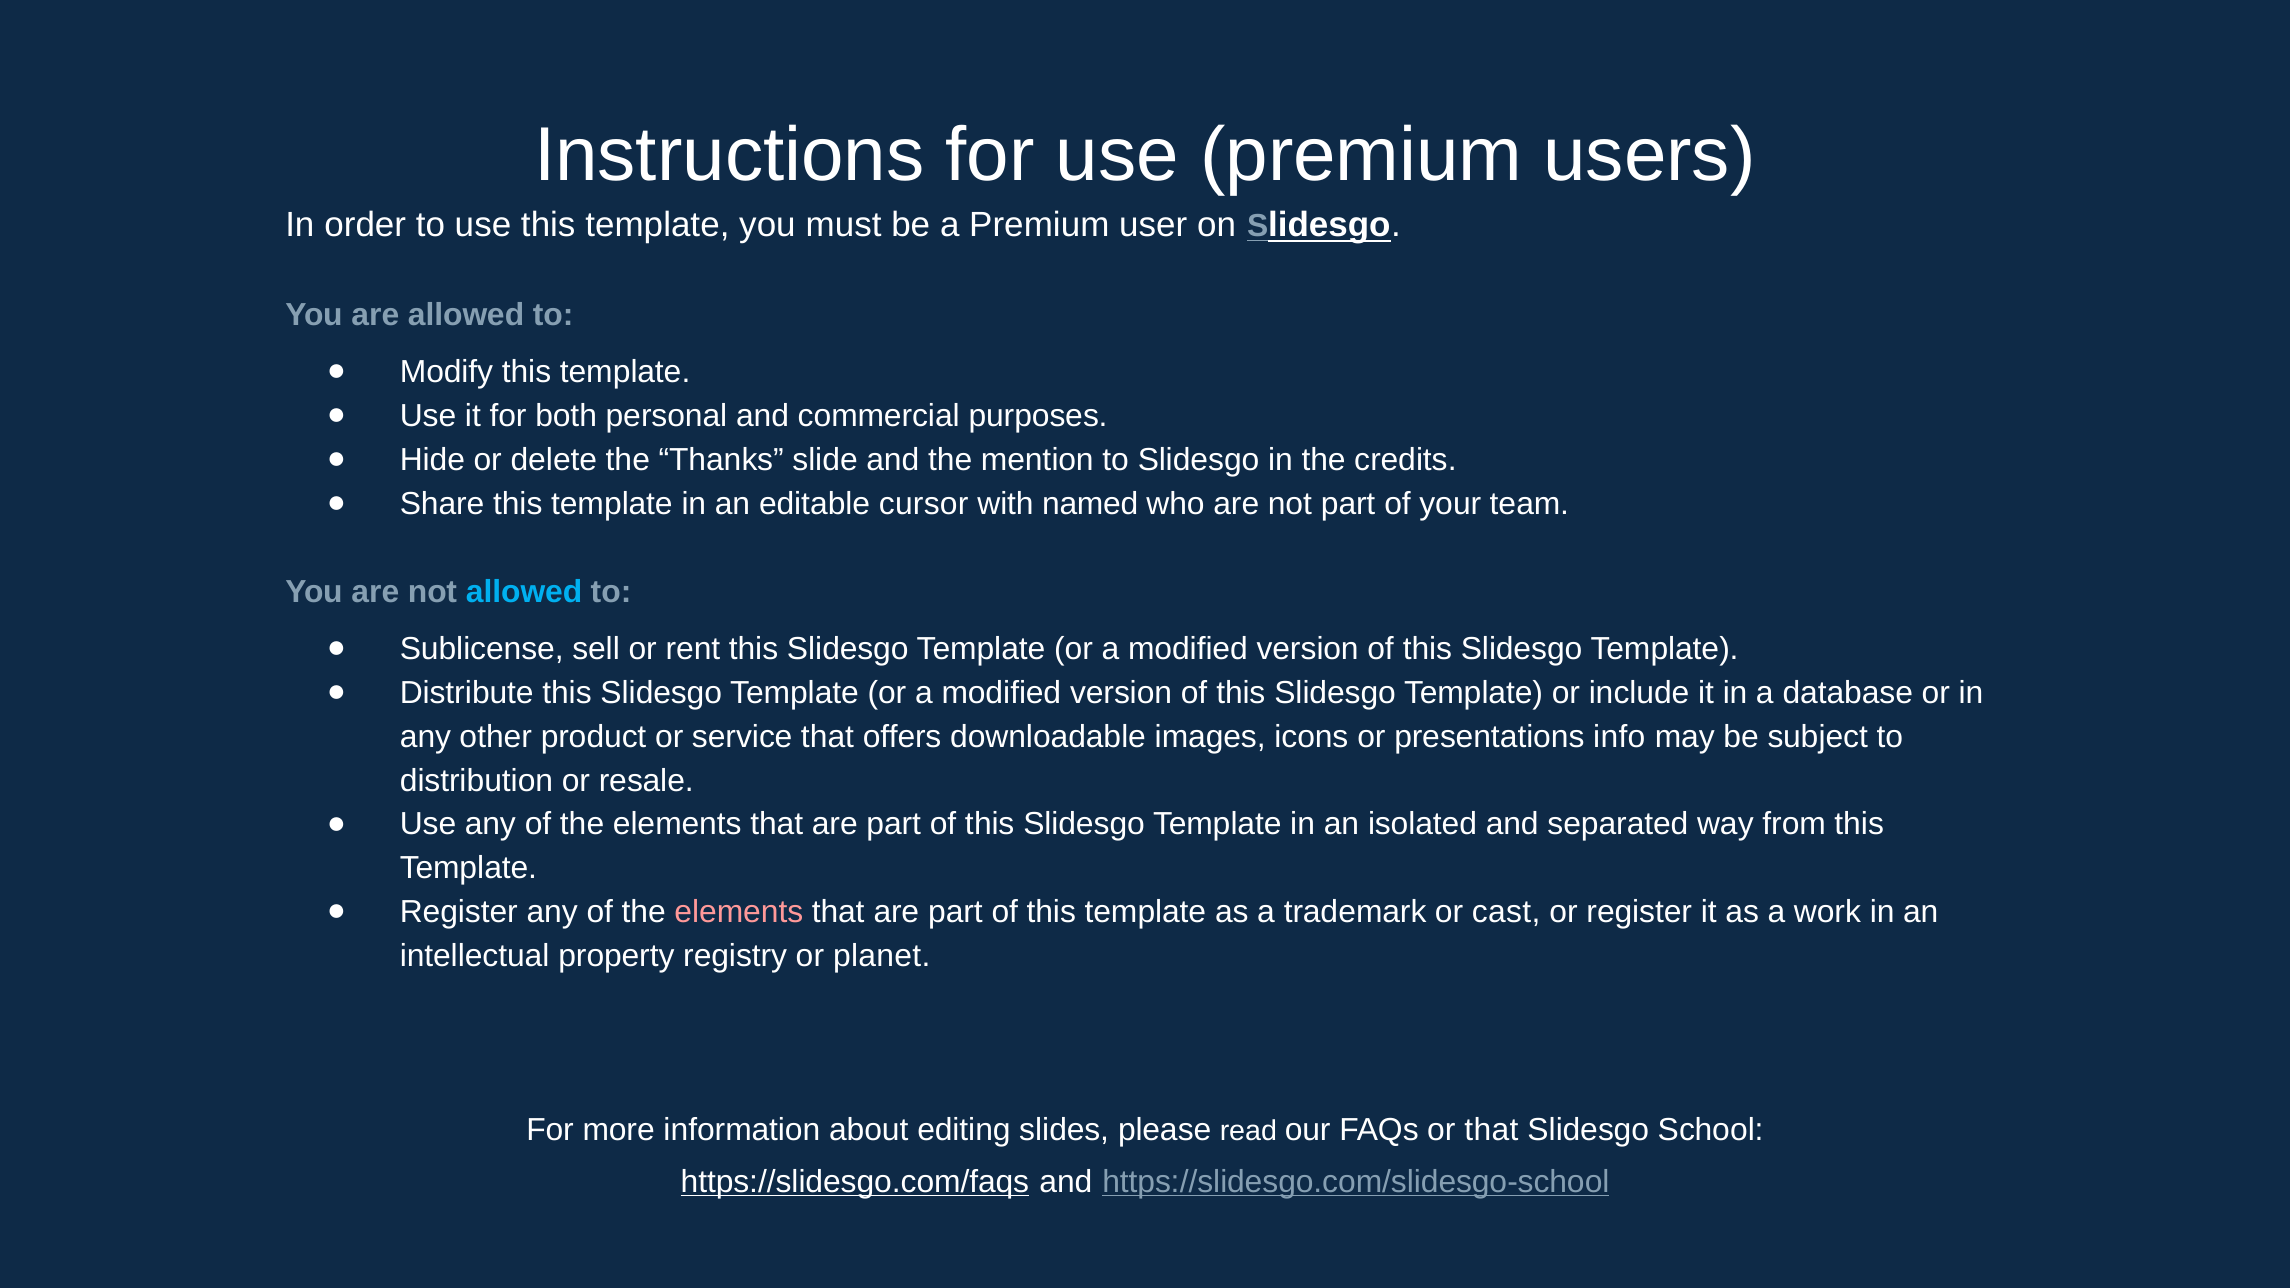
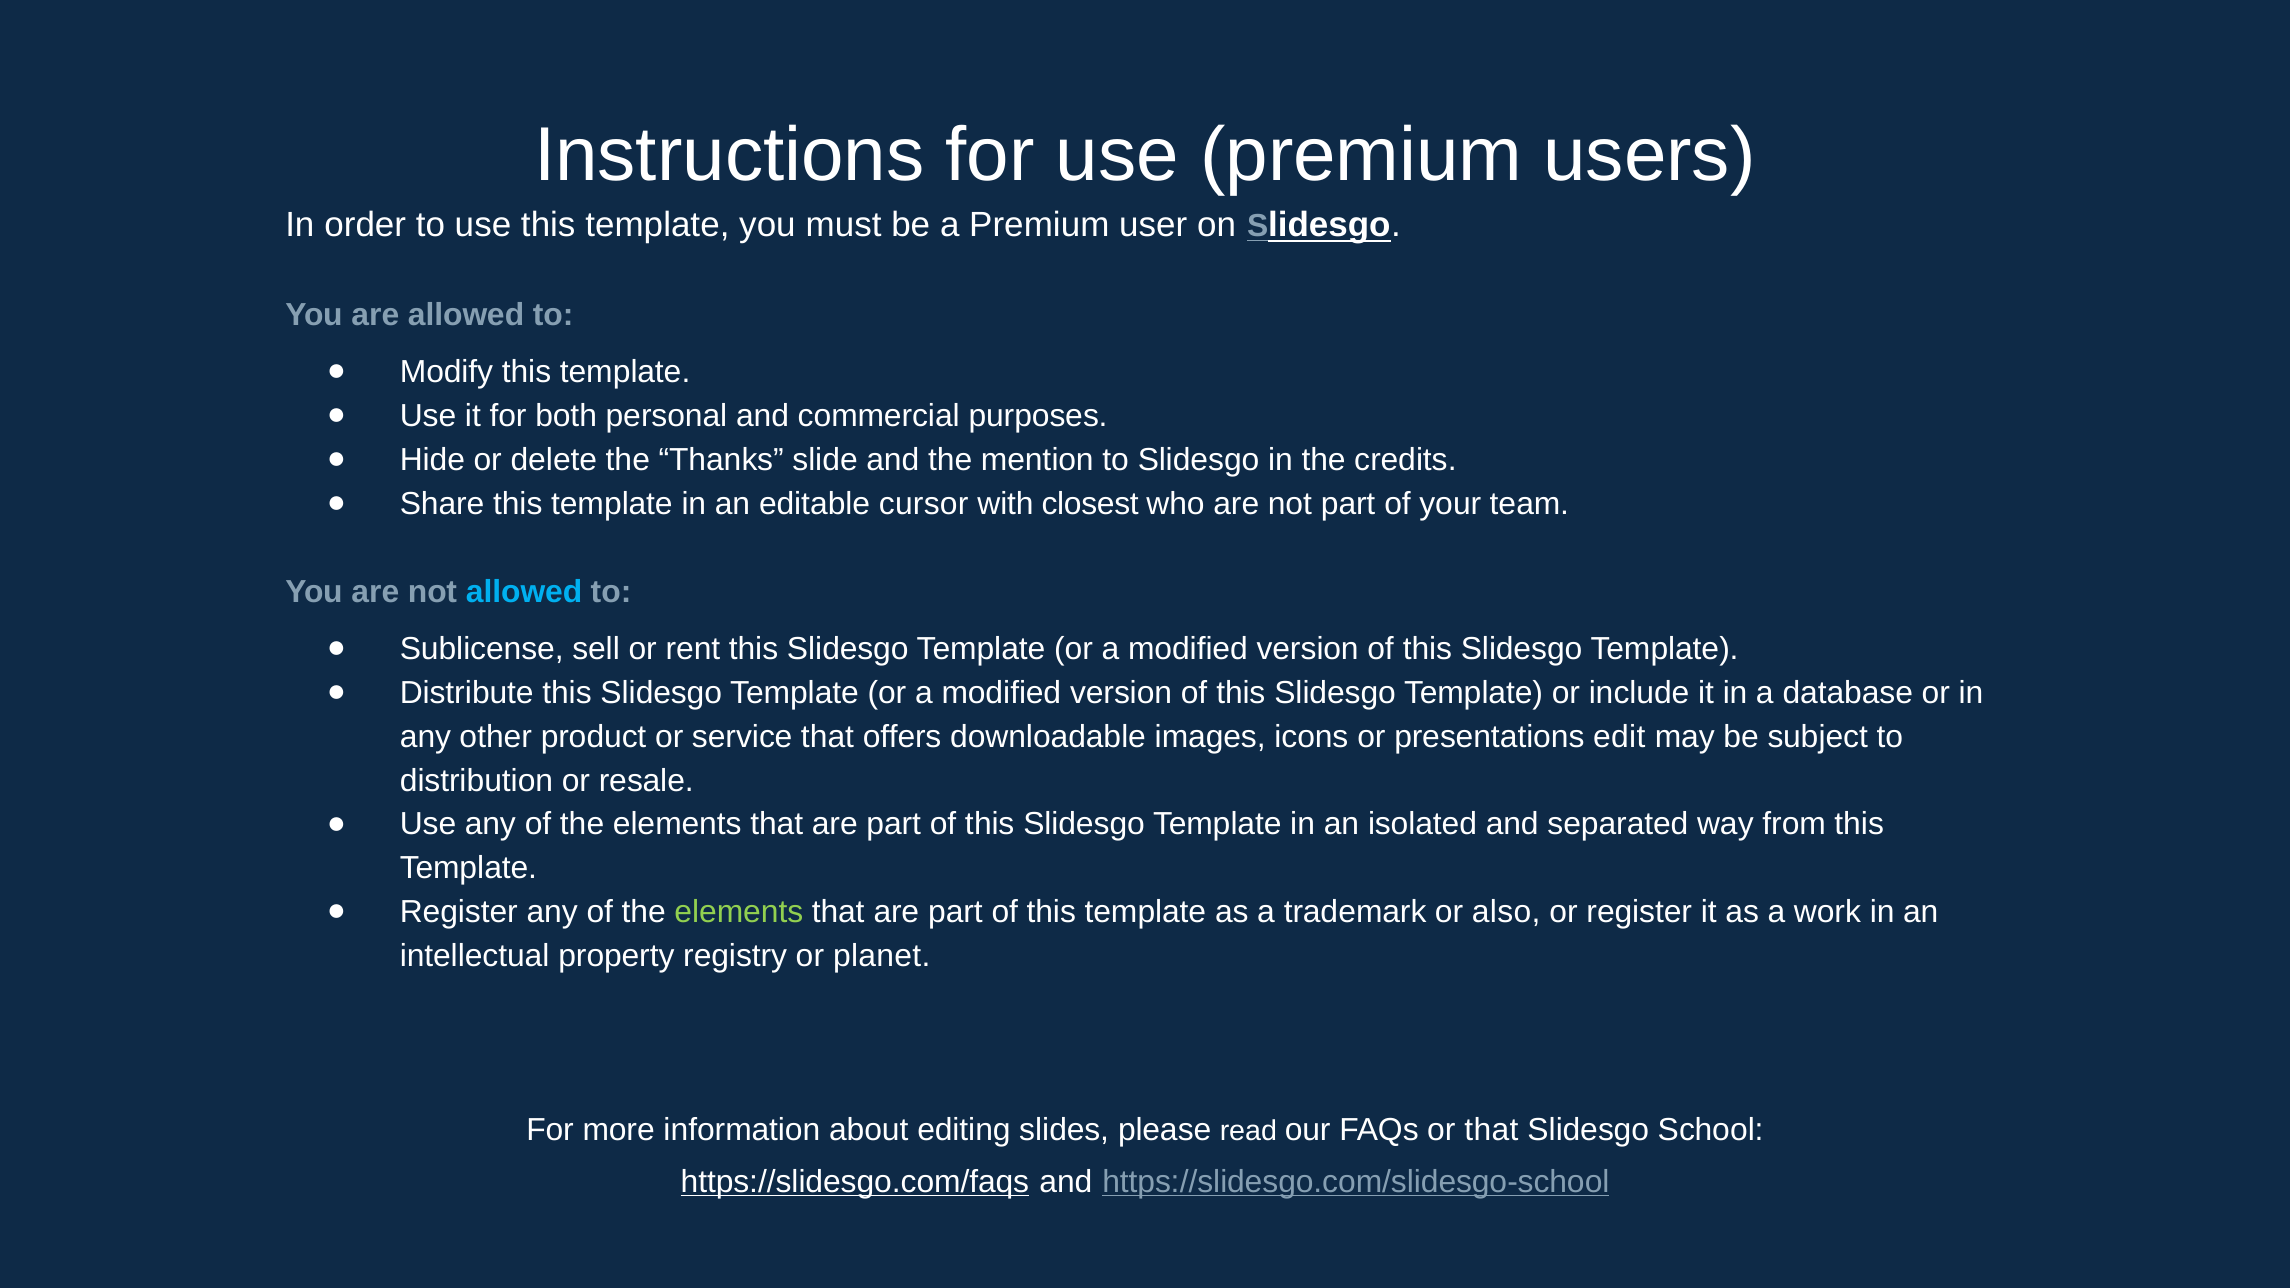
named: named -> closest
info: info -> edit
elements at (739, 912) colour: pink -> light green
cast: cast -> also
